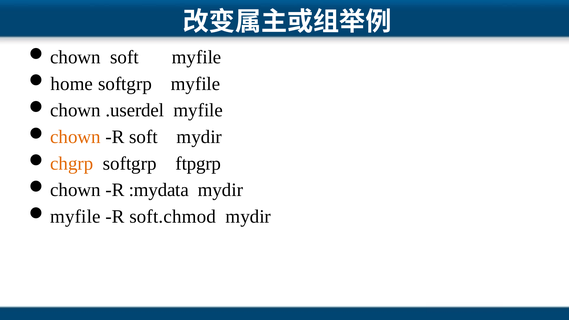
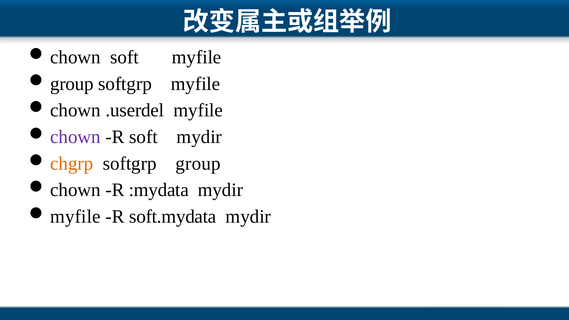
home at (72, 84): home -> group
chown at (76, 137) colour: orange -> purple
softgrp ftpgrp: ftpgrp -> group
soft.chmod: soft.chmod -> soft.mydata
